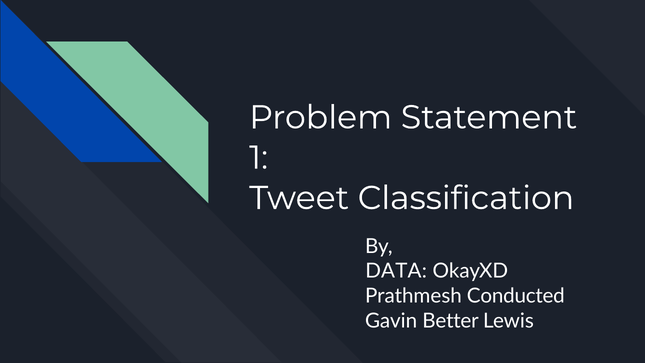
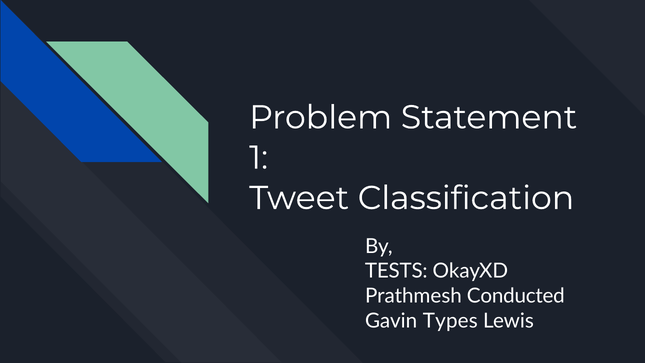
DATA: DATA -> TESTS
Better: Better -> Types
